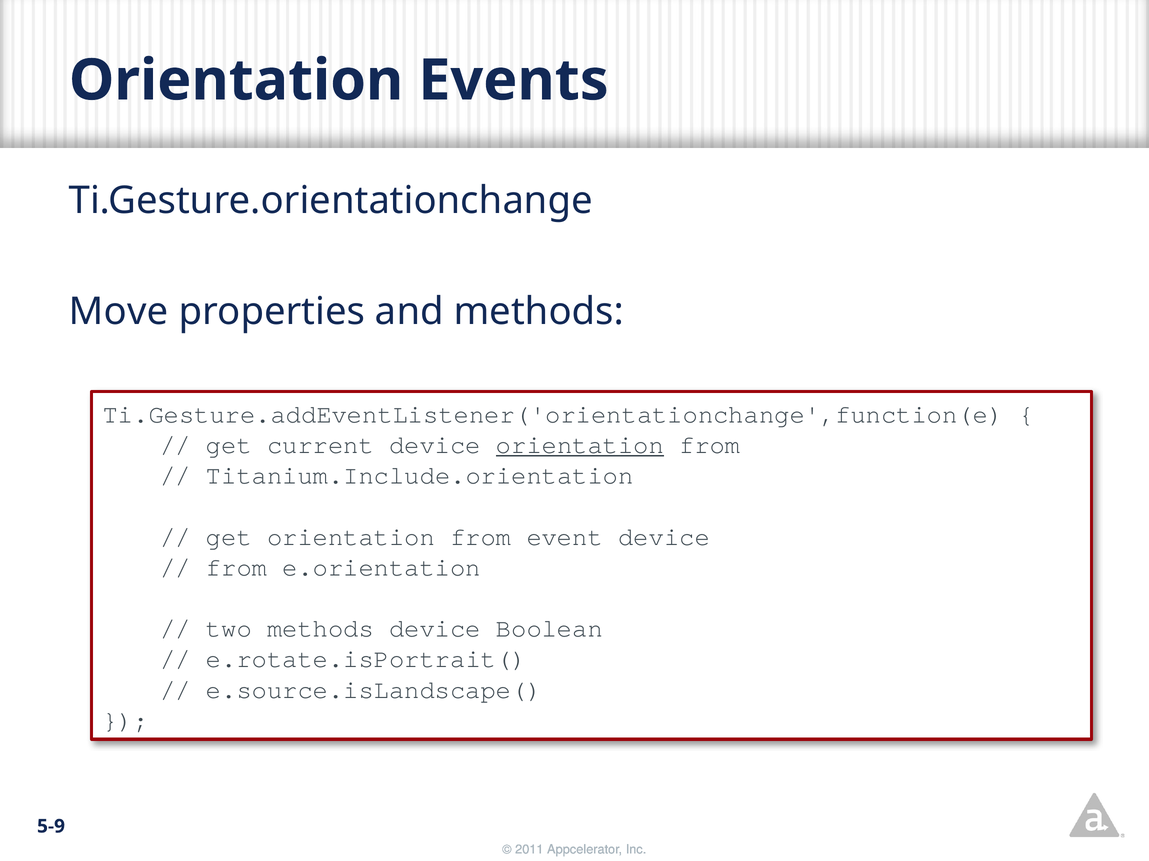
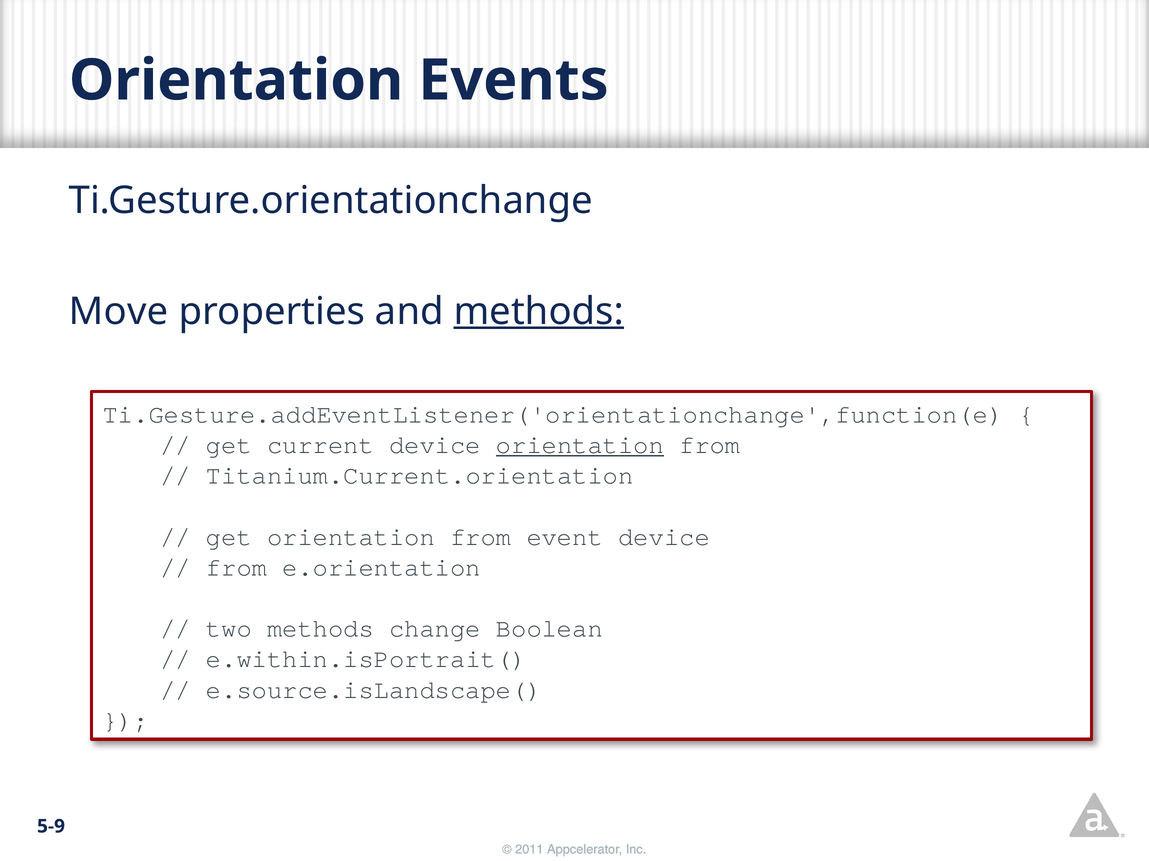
methods at (539, 312) underline: none -> present
Titanium.Include.orientation: Titanium.Include.orientation -> Titanium.Current.orientation
methods device: device -> change
e.rotate.isPortrait(: e.rotate.isPortrait( -> e.within.isPortrait(
